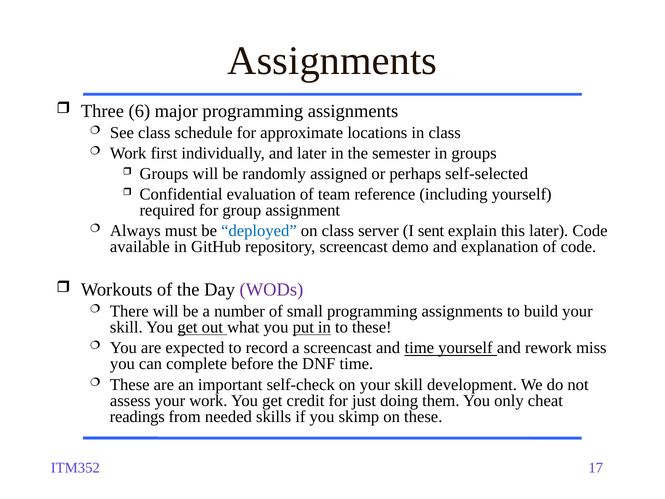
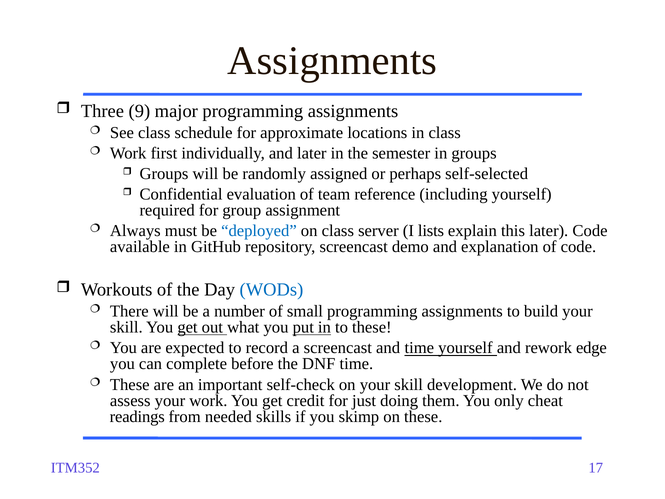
6: 6 -> 9
sent: sent -> lists
WODs colour: purple -> blue
miss: miss -> edge
